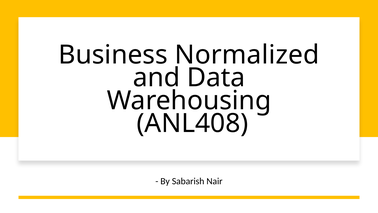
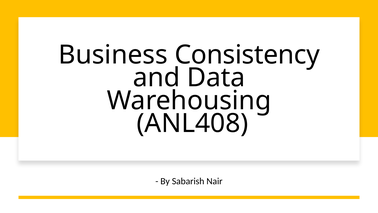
Normalized: Normalized -> Consistency
